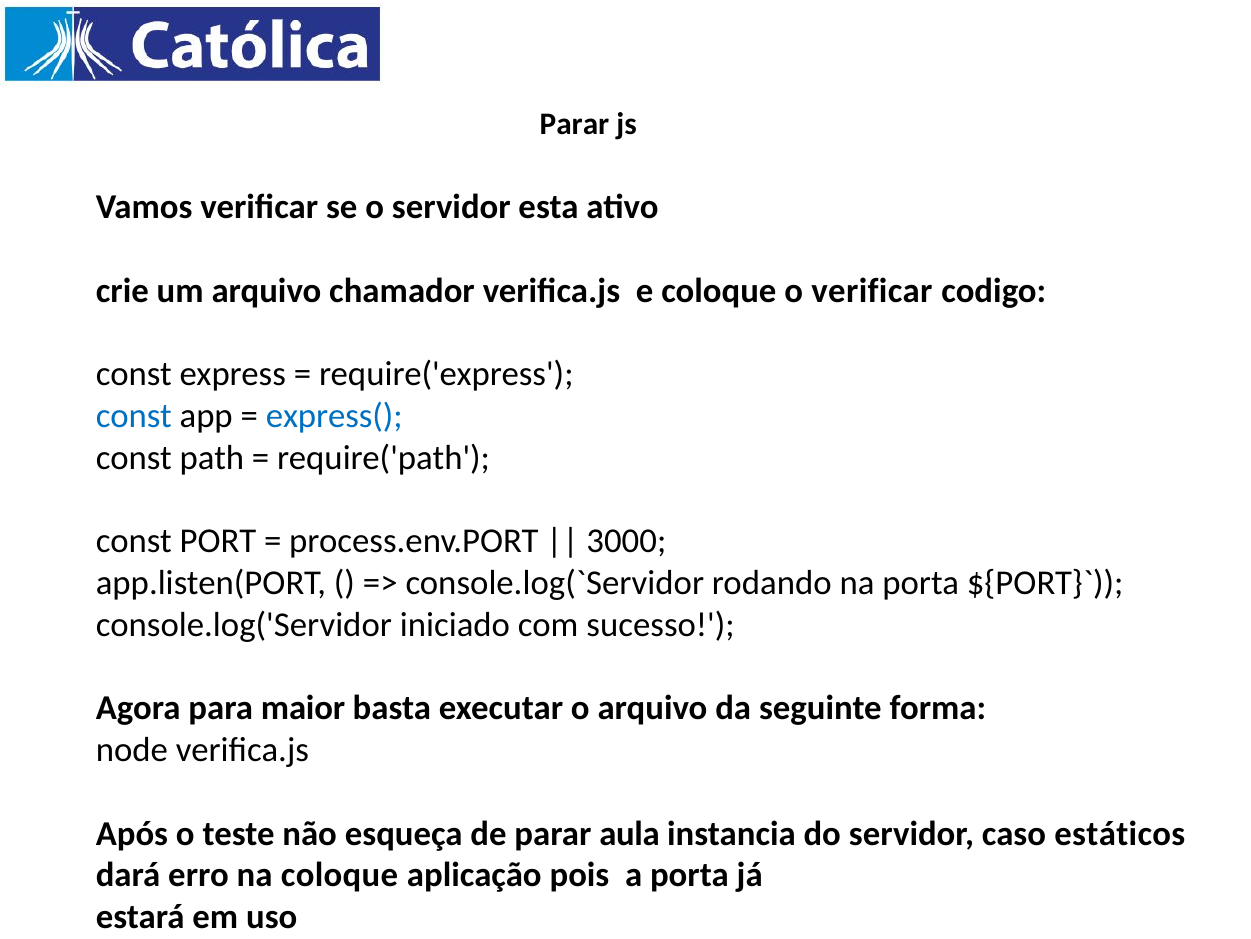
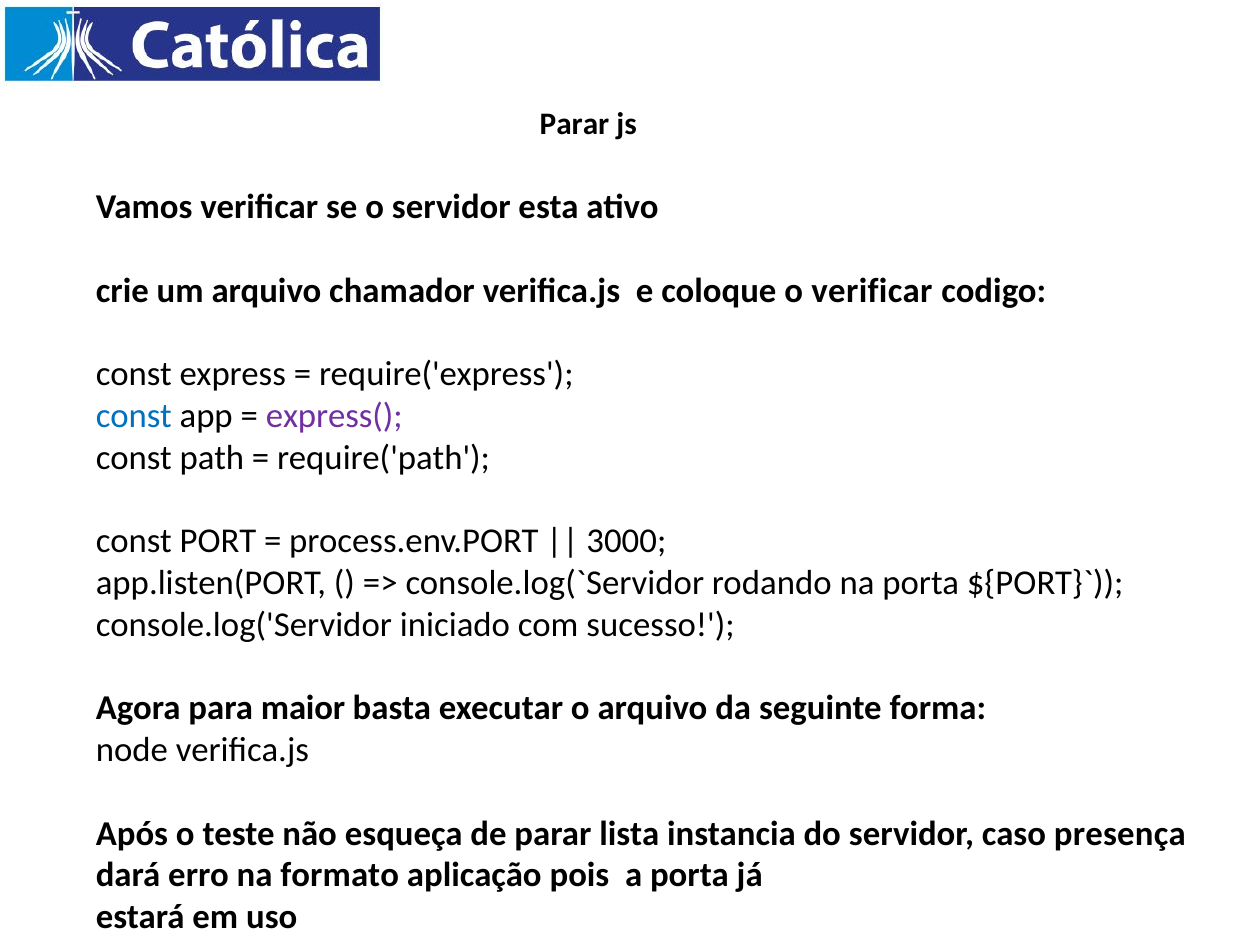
express( colour: blue -> purple
aula: aula -> lista
estáticos: estáticos -> presença
na coloque: coloque -> formato
